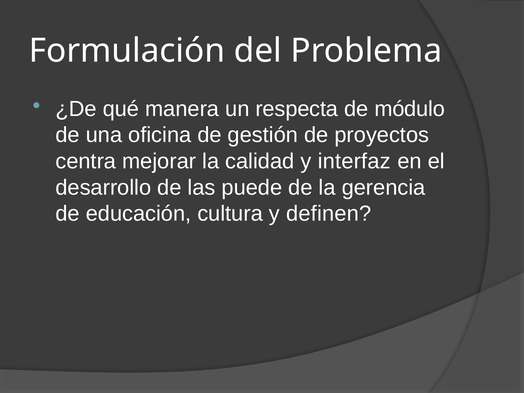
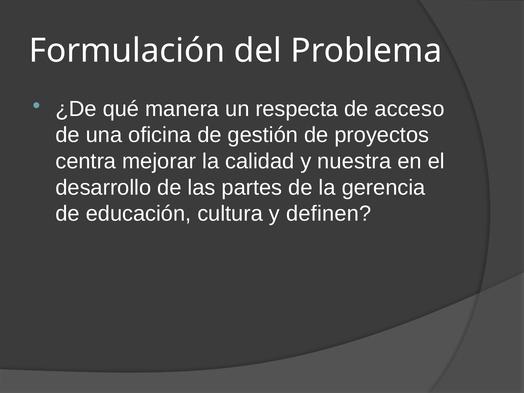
módulo: módulo -> acceso
interfaz: interfaz -> nuestra
puede: puede -> partes
